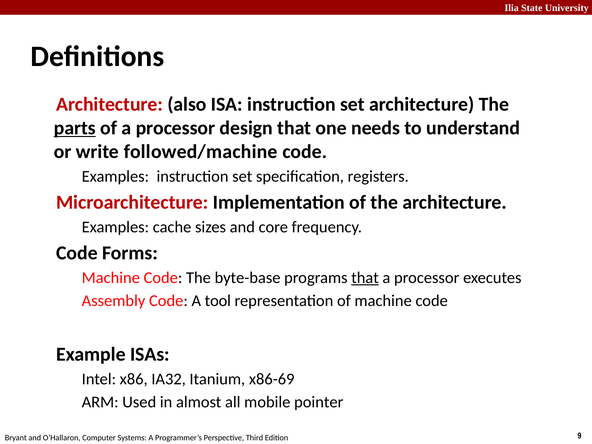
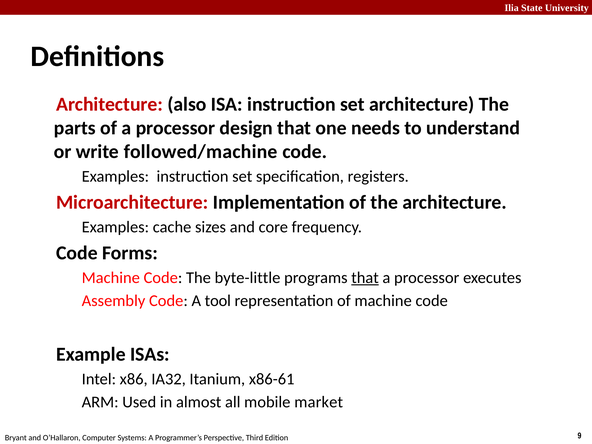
parts underline: present -> none
byte-base: byte-base -> byte-little
x86-69: x86-69 -> x86-61
pointer: pointer -> market
